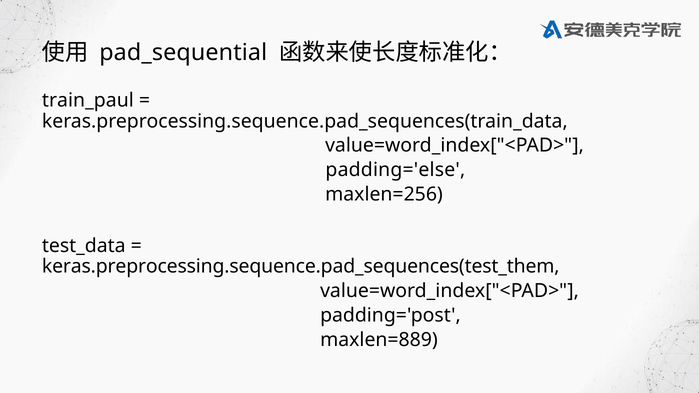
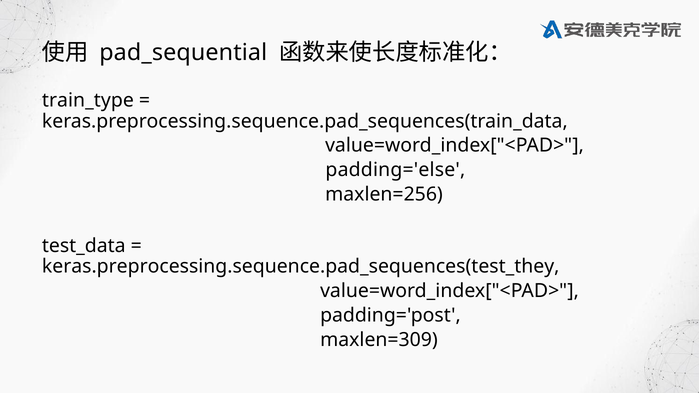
train_paul: train_paul -> train_type
keras.preprocessing.sequence.pad_sequences(test_them: keras.preprocessing.sequence.pad_sequences(test_them -> keras.preprocessing.sequence.pad_sequences(test_they
maxlen=889: maxlen=889 -> maxlen=309
